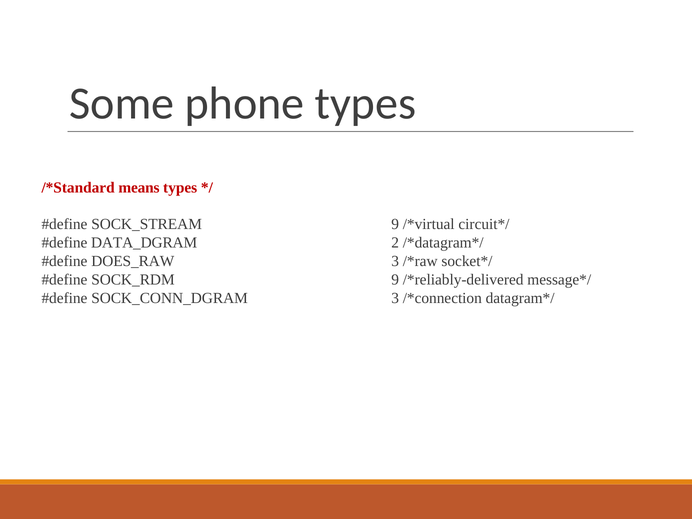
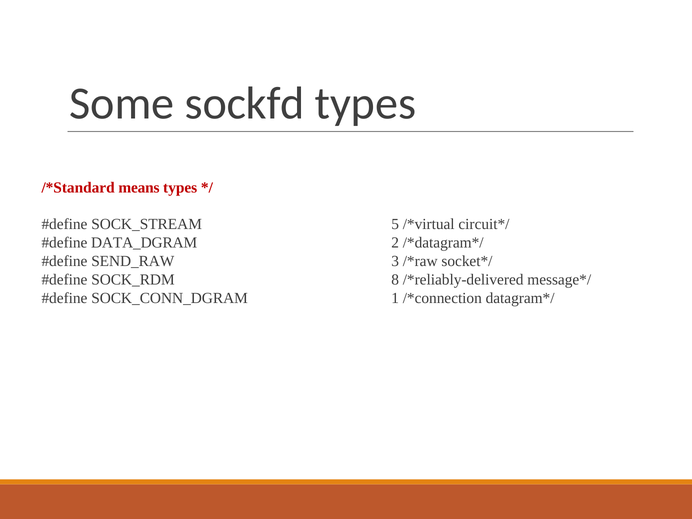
phone: phone -> sockfd
SOCK_STREAM 9: 9 -> 5
DOES_RAW: DOES_RAW -> SEND_RAW
SOCK_RDM 9: 9 -> 8
SOCK_CONN_DGRAM 3: 3 -> 1
